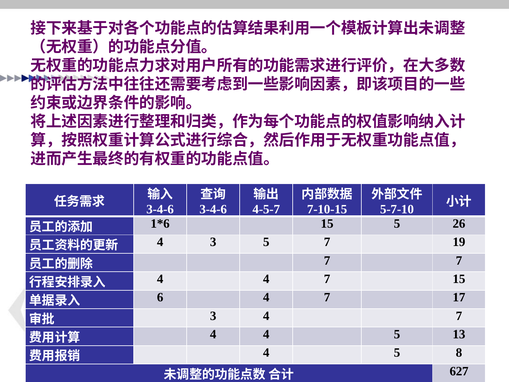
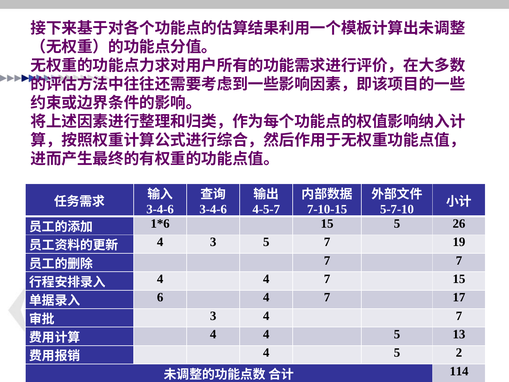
8: 8 -> 2
627: 627 -> 114
